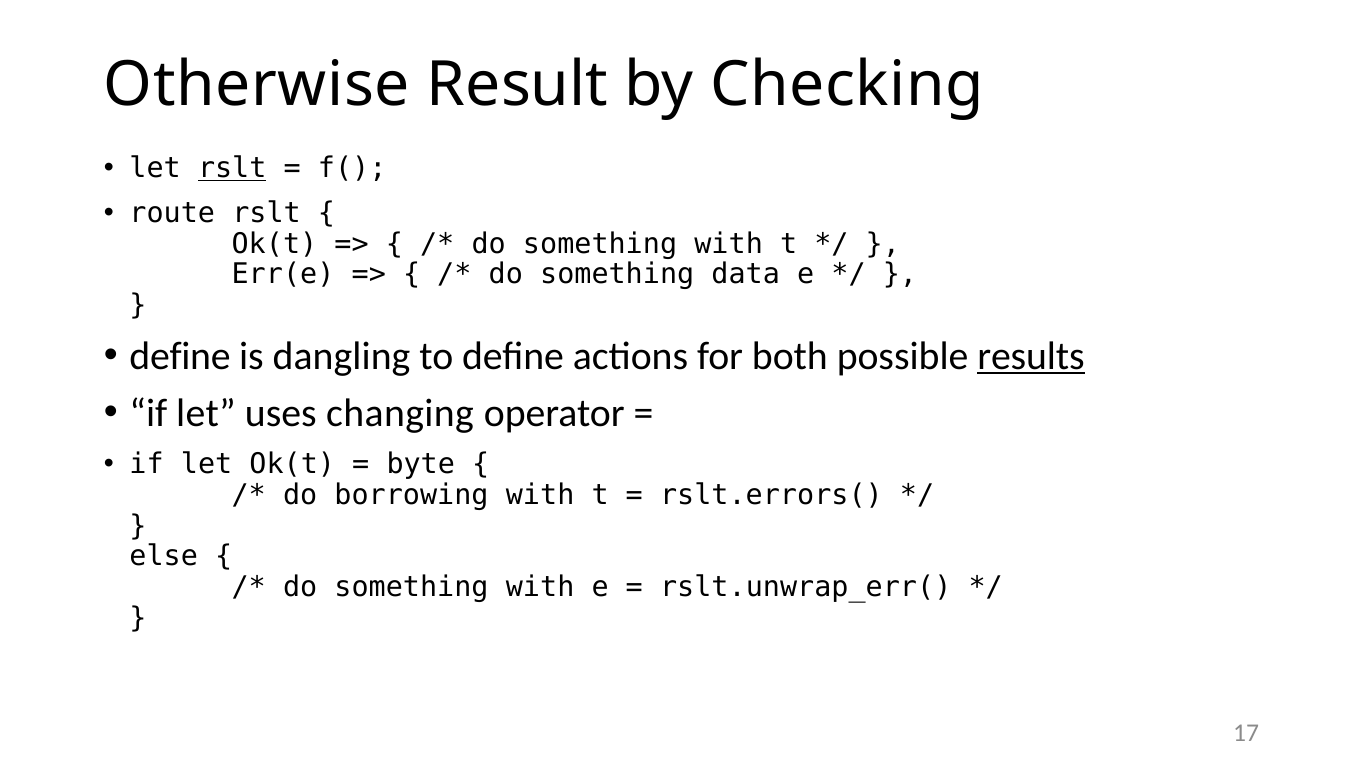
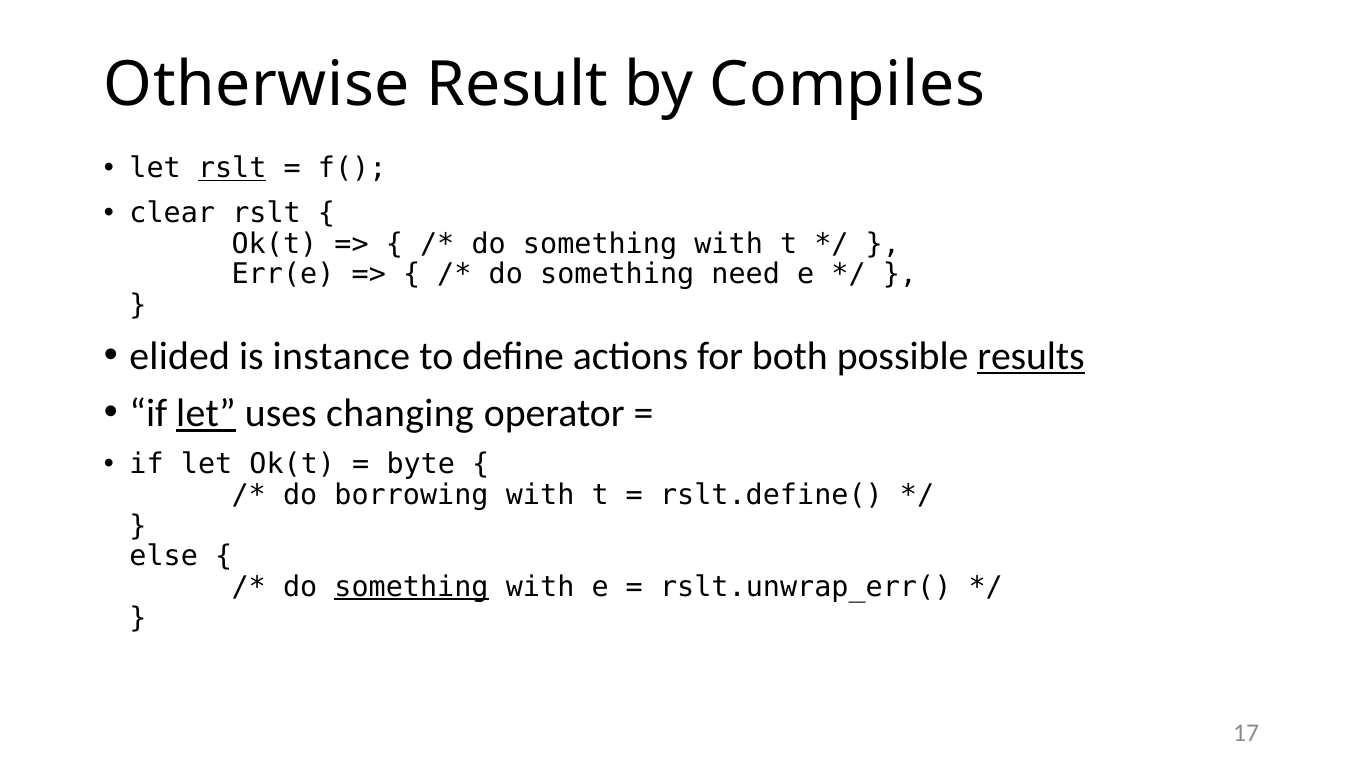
Checking: Checking -> Compiles
route: route -> clear
data: data -> need
define at (180, 356): define -> elided
dangling: dangling -> instance
let at (206, 413) underline: none -> present
rslt.errors(: rslt.errors( -> rslt.define(
something at (412, 587) underline: none -> present
